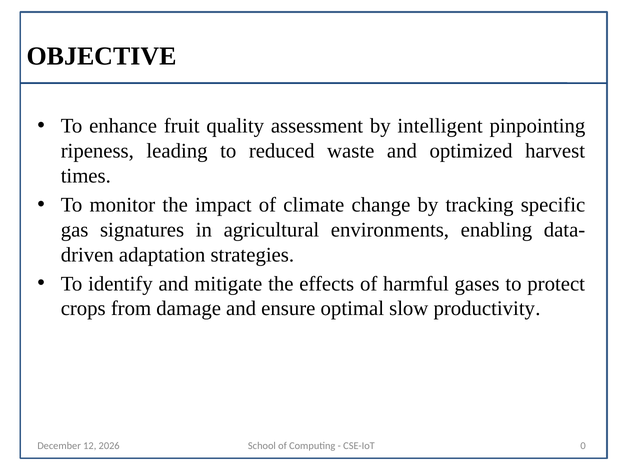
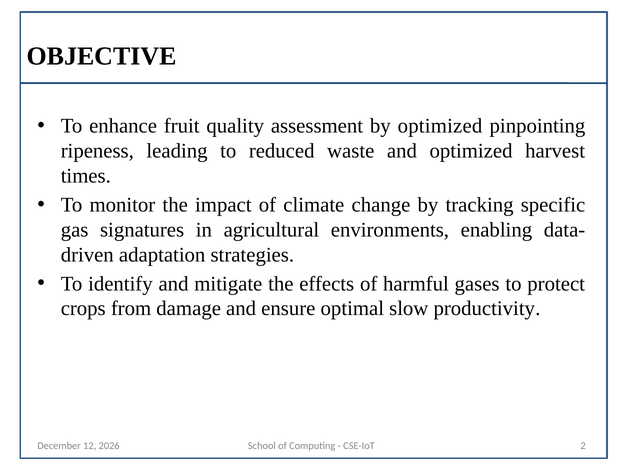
by intelligent: intelligent -> optimized
0: 0 -> 2
